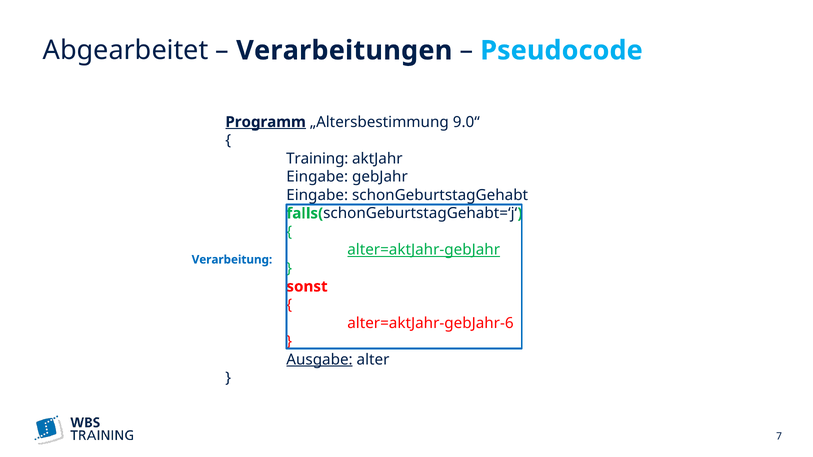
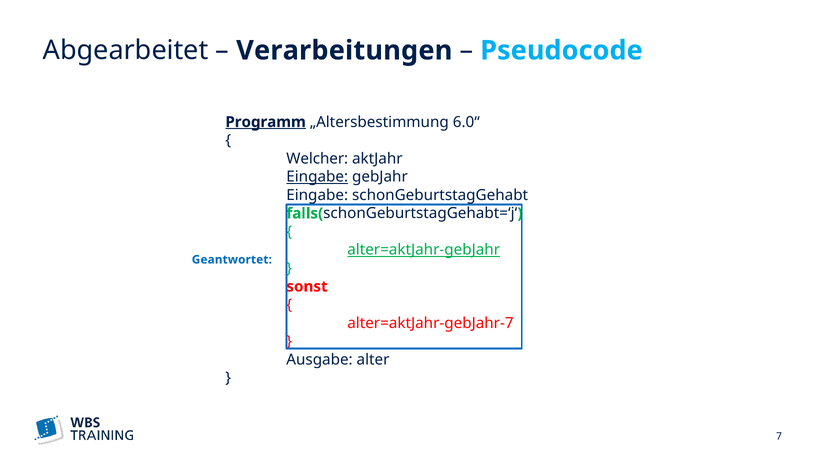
9.0“: 9.0“ -> 6.0“
Training: Training -> Welcher
Eingabe at (317, 177) underline: none -> present
Verarbeitung: Verarbeitung -> Geantwortet
alter=aktJahr-gebJahr-6: alter=aktJahr-gebJahr-6 -> alter=aktJahr-gebJahr-7
Ausgabe underline: present -> none
